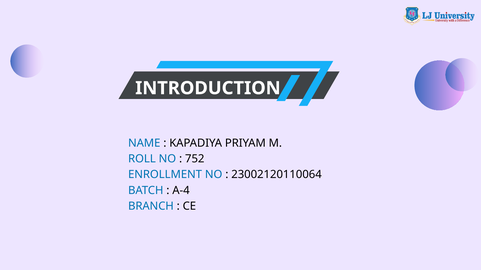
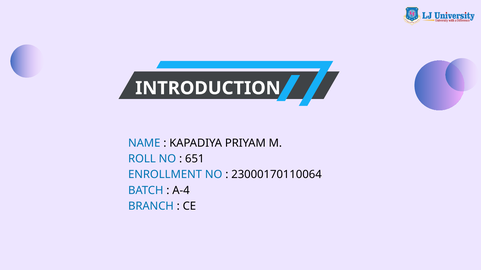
752: 752 -> 651
23002120110064: 23002120110064 -> 23000170110064
